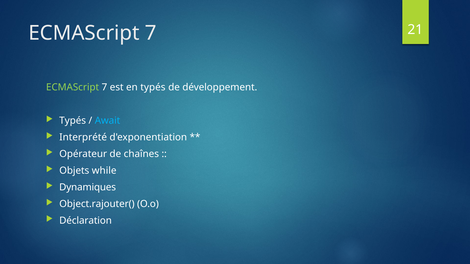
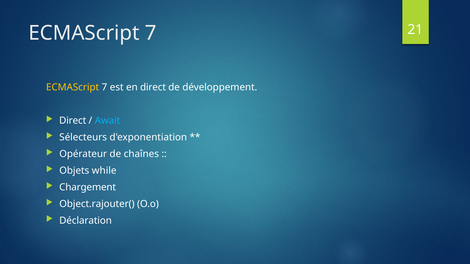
ECMAScript at (73, 87) colour: light green -> yellow
en typés: typés -> direct
Typés at (73, 121): Typés -> Direct
Interprété: Interprété -> Sélecteurs
Dynamiques: Dynamiques -> Chargement
